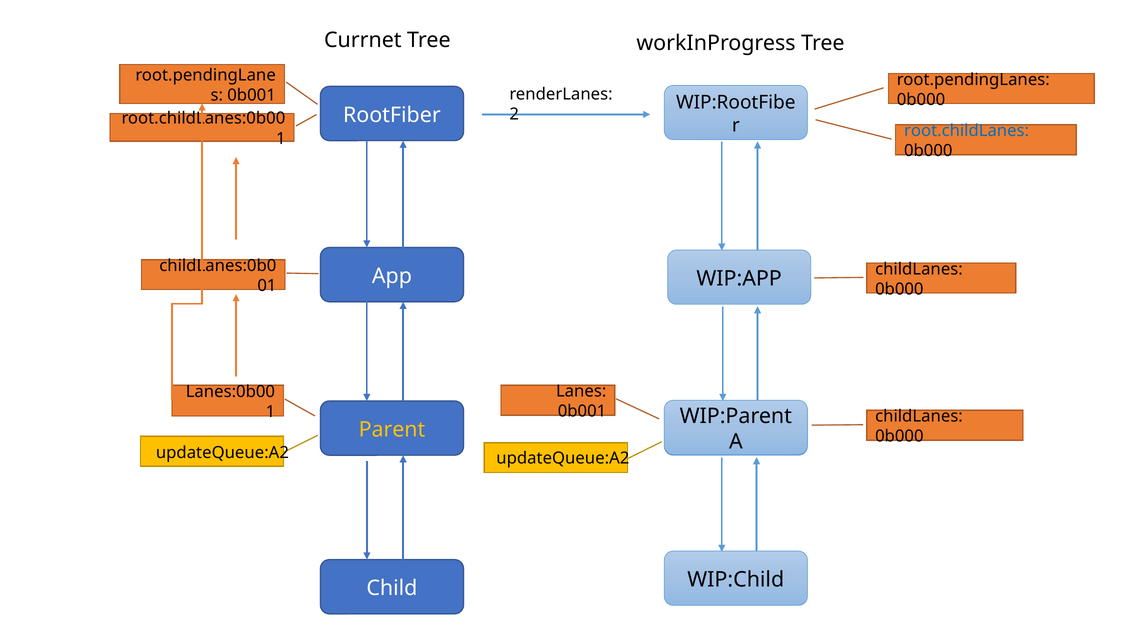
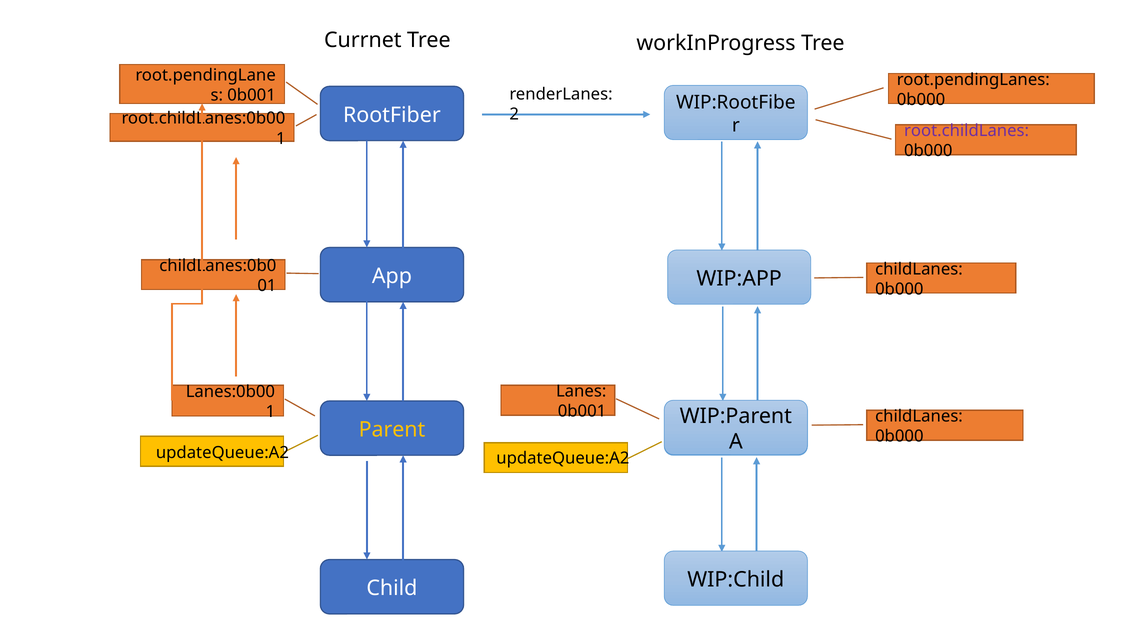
root.childLanes colour: blue -> purple
